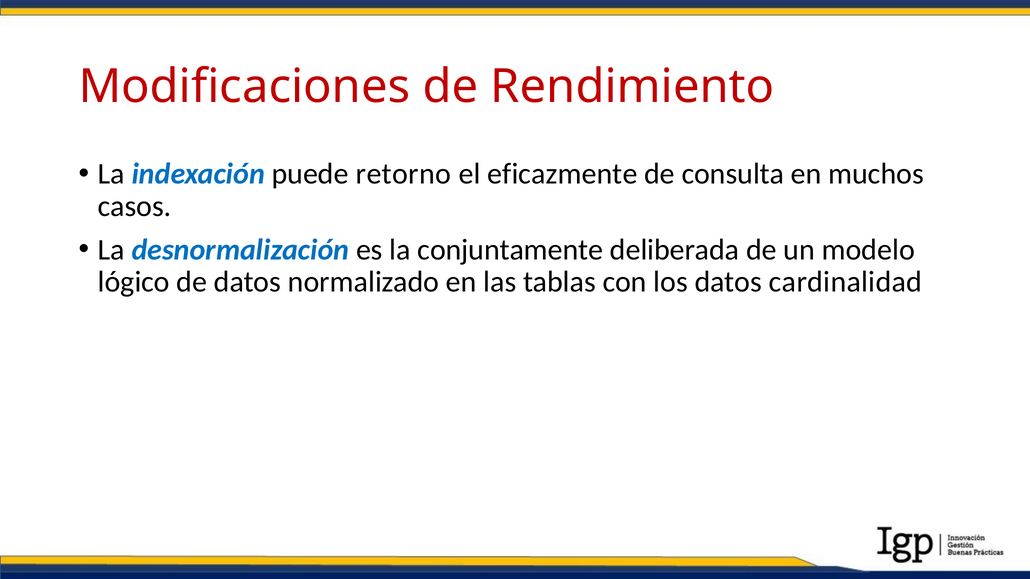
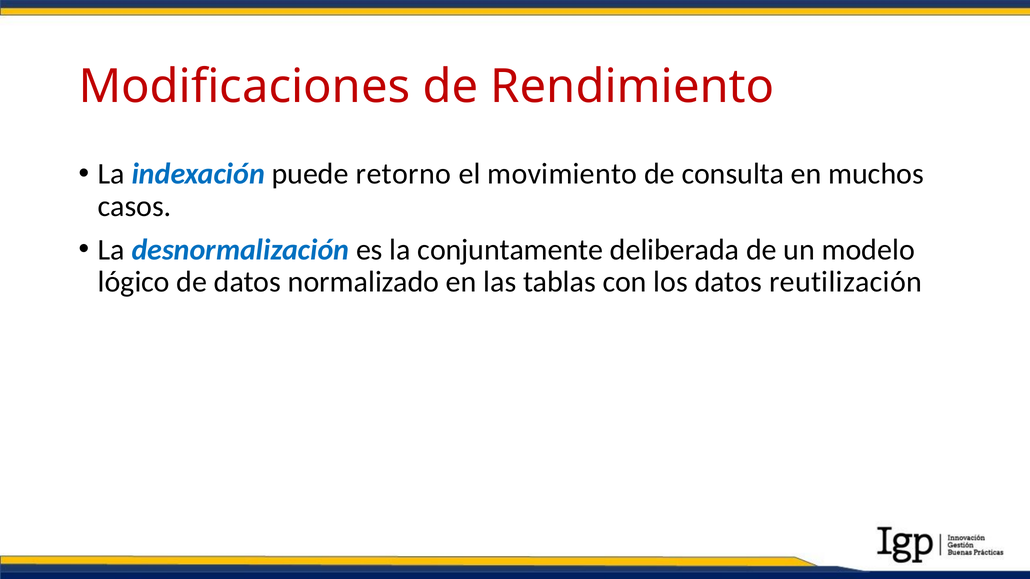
eficazmente: eficazmente -> movimiento
cardinalidad: cardinalidad -> reutilización
